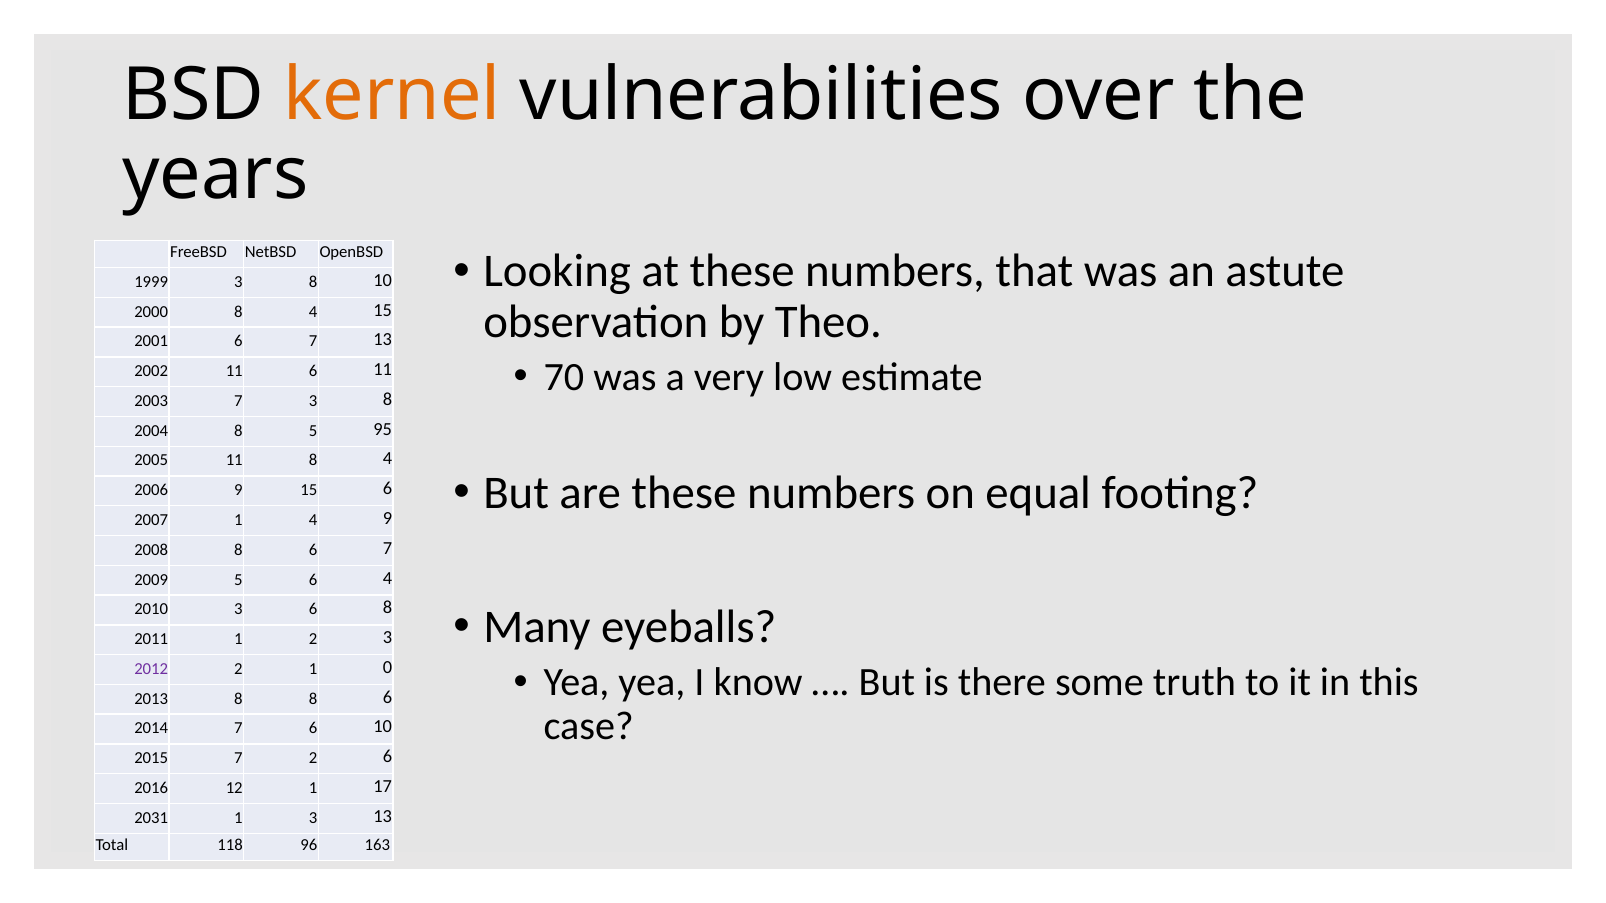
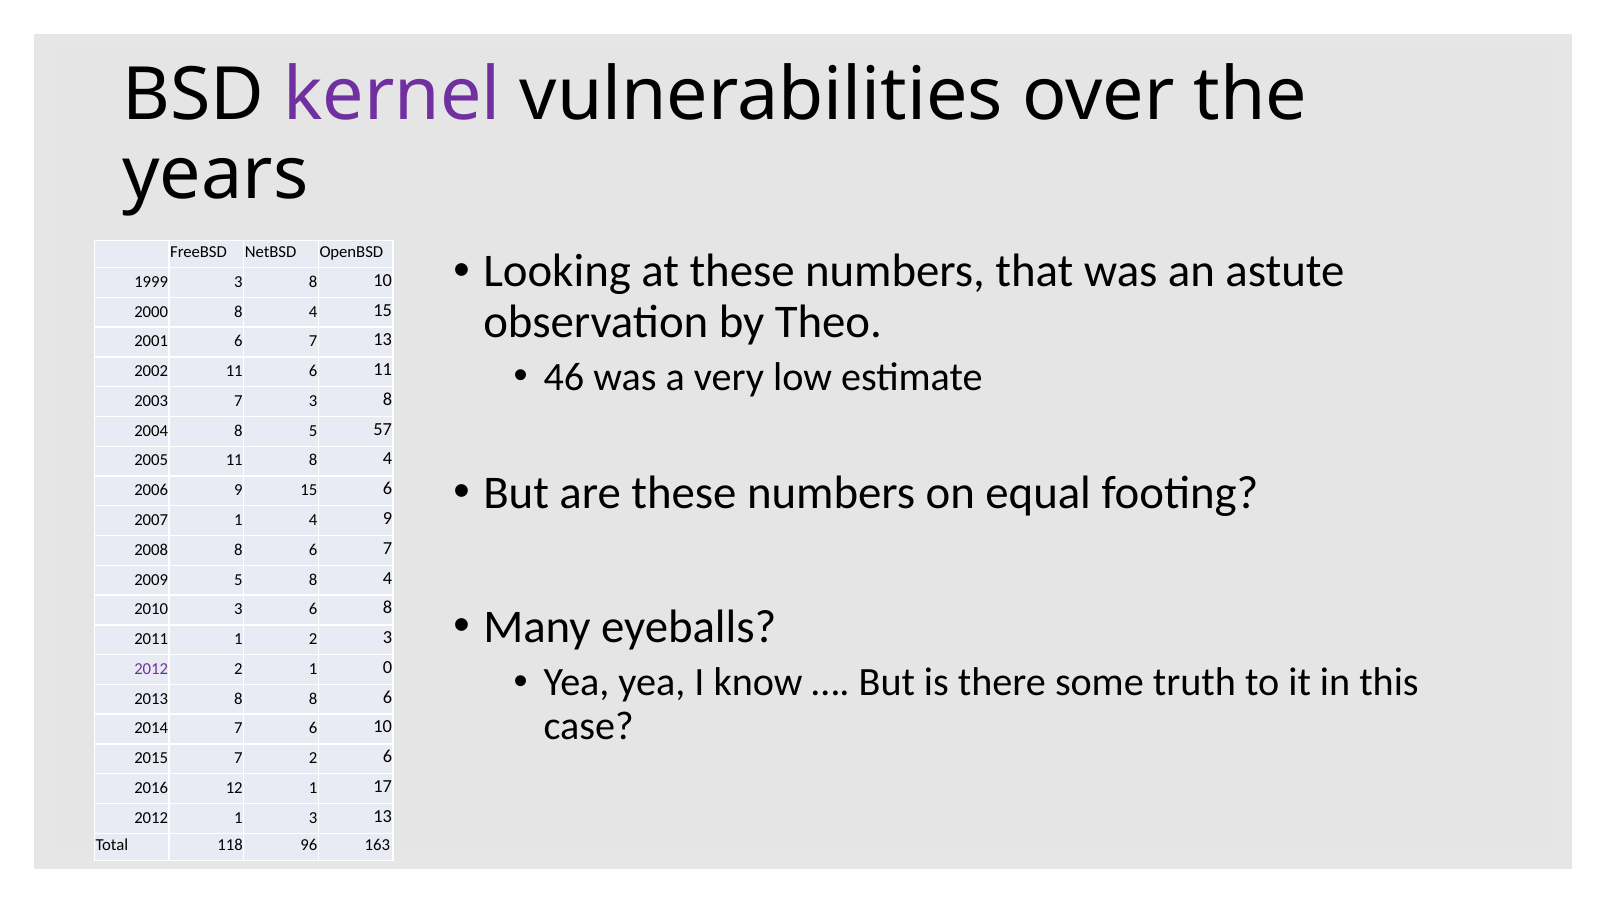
kernel colour: orange -> purple
70: 70 -> 46
95: 95 -> 57
5 6: 6 -> 8
2031 at (151, 818): 2031 -> 2012
